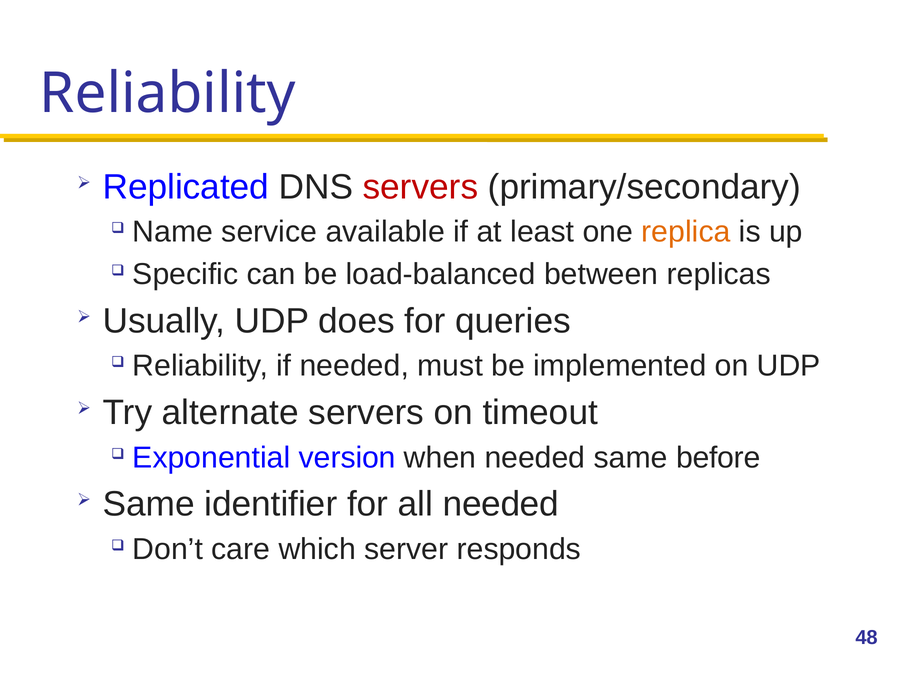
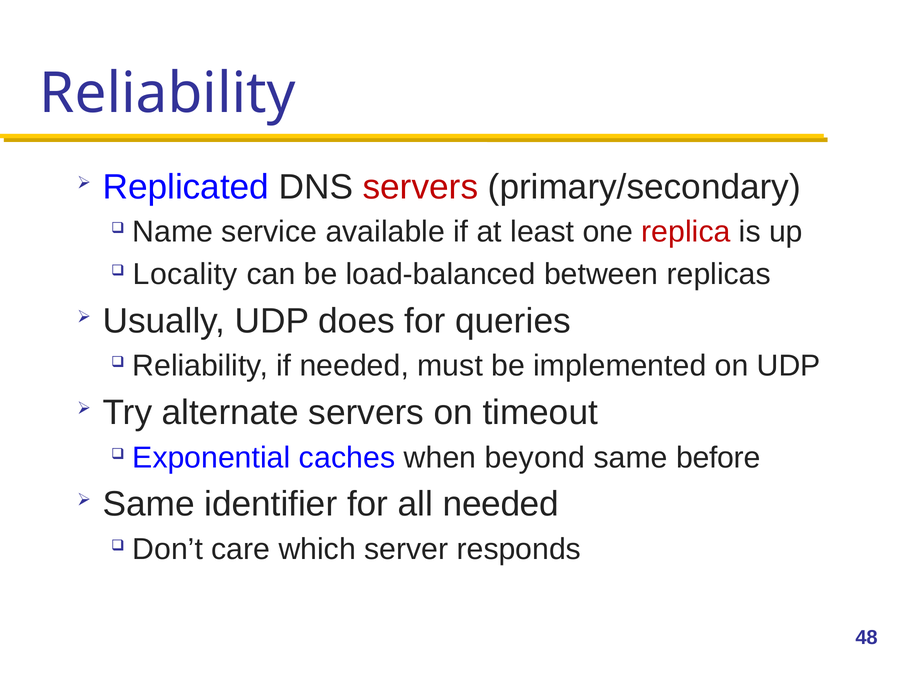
replica colour: orange -> red
Specific: Specific -> Locality
version: version -> caches
when needed: needed -> beyond
